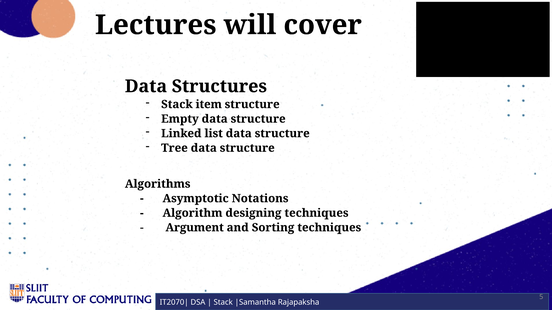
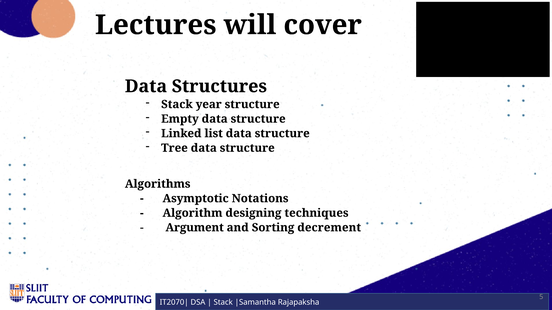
item: item -> year
Sorting techniques: techniques -> decrement
